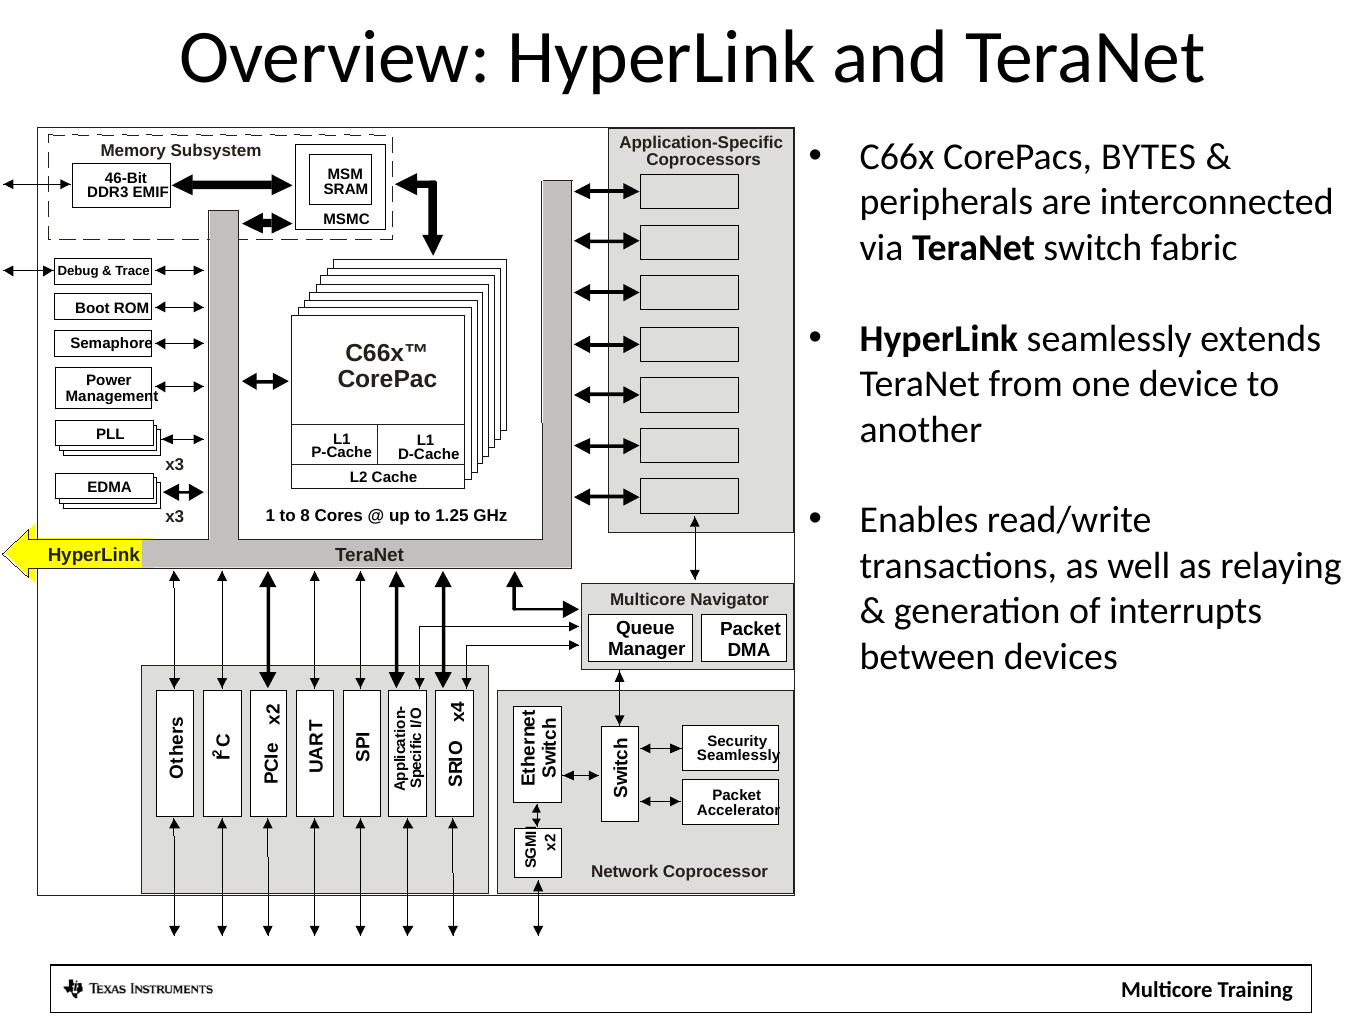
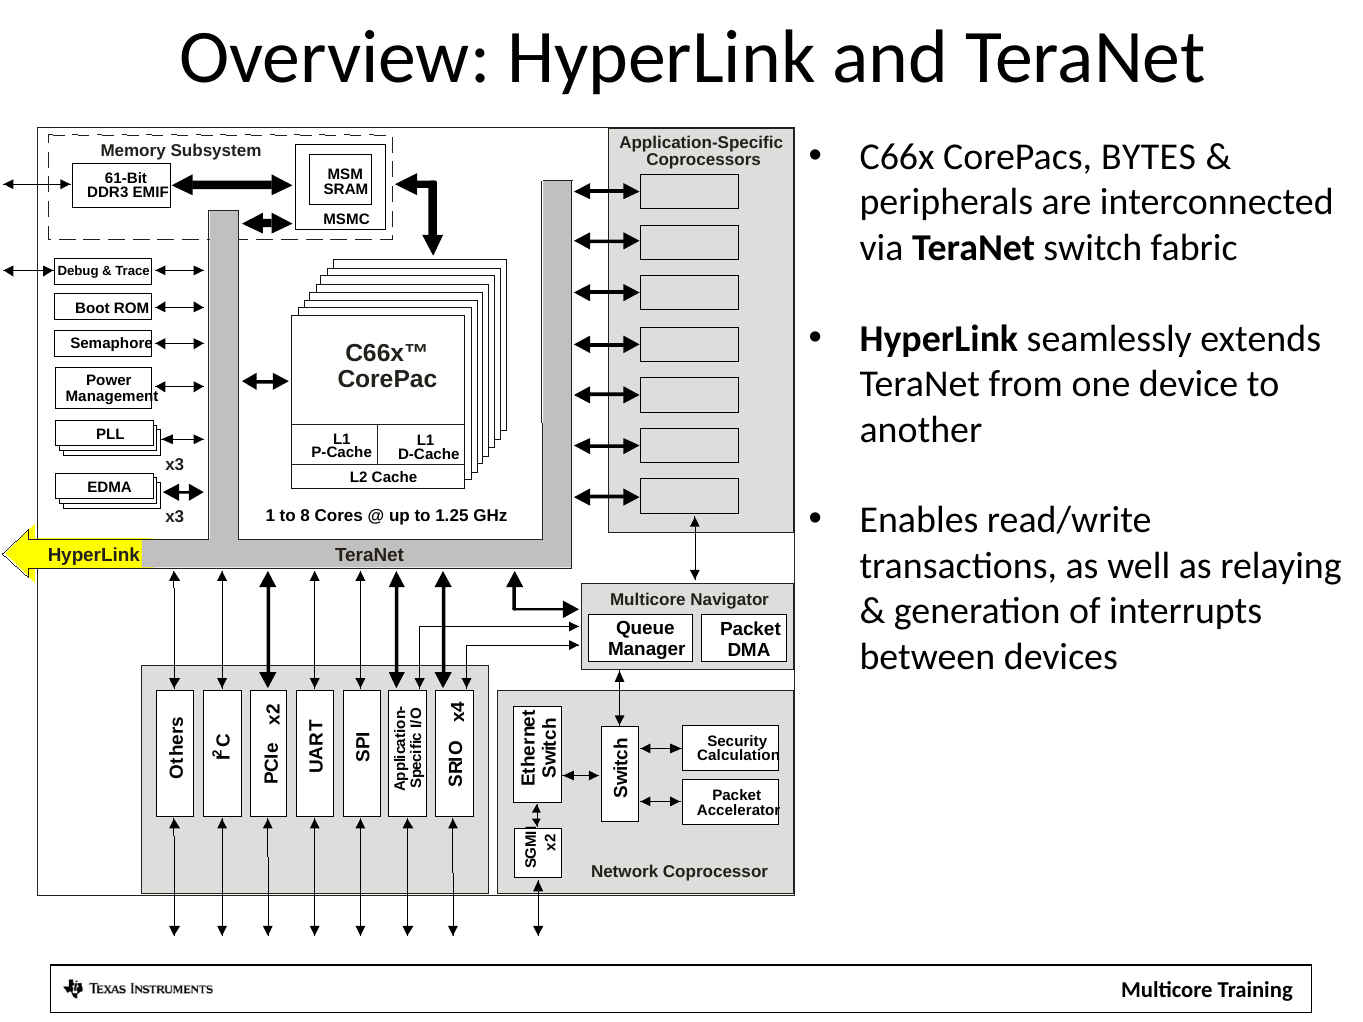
46-Bit: 46-Bit -> 61-Bit
Seamlessly at (739, 756): Seamlessly -> Calculation
